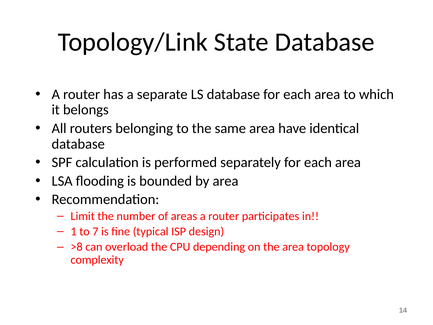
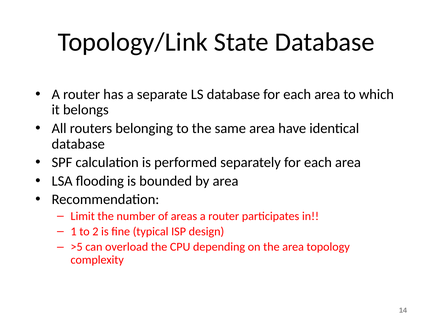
7: 7 -> 2
>8: >8 -> >5
